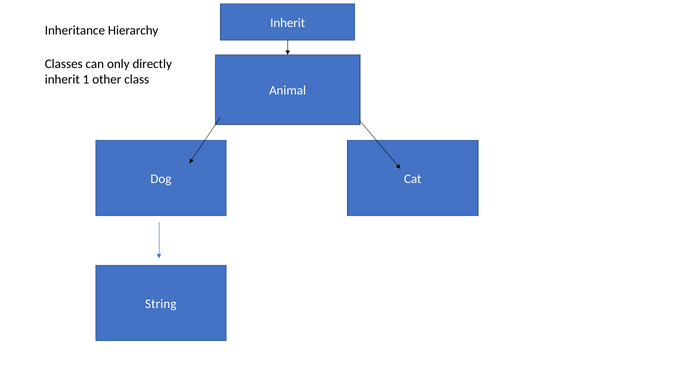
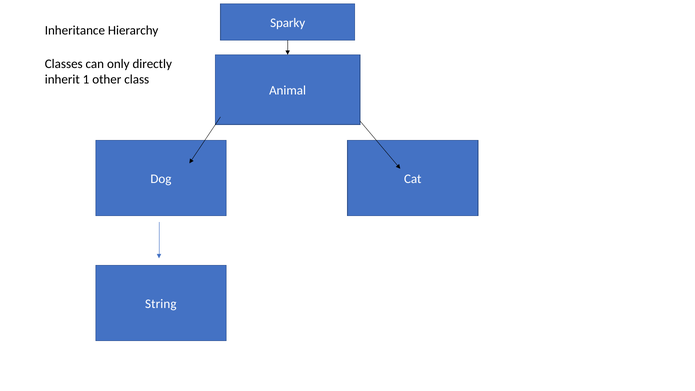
Inherit at (288, 23): Inherit -> Sparky
